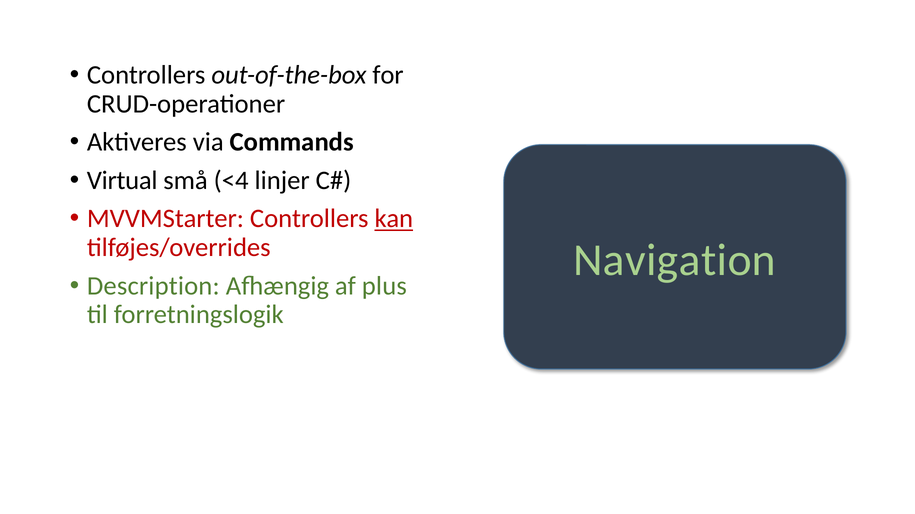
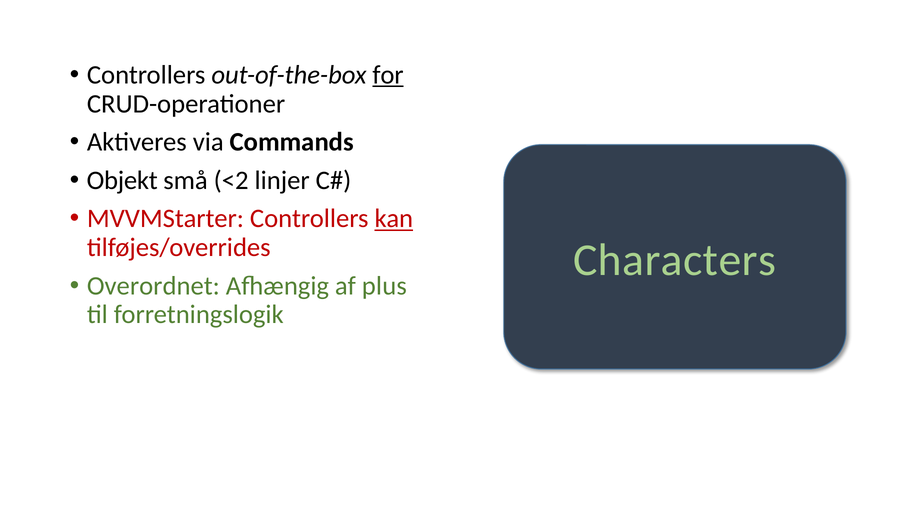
for underline: none -> present
Virtual: Virtual -> Objekt
<4: <4 -> <2
Navigation: Navigation -> Characters
Description: Description -> Overordnet
